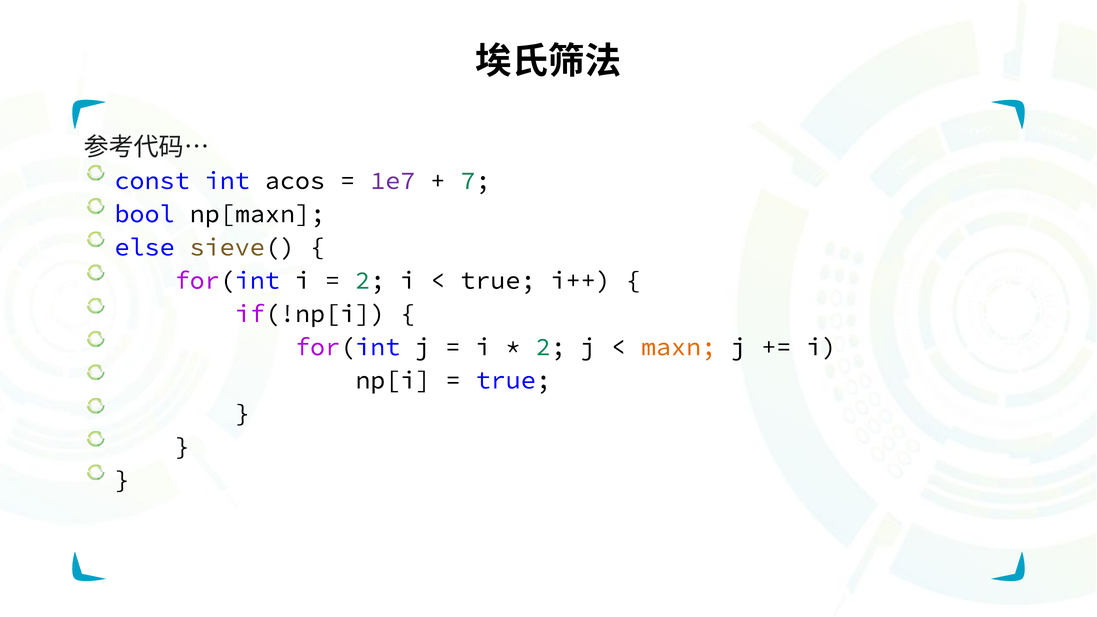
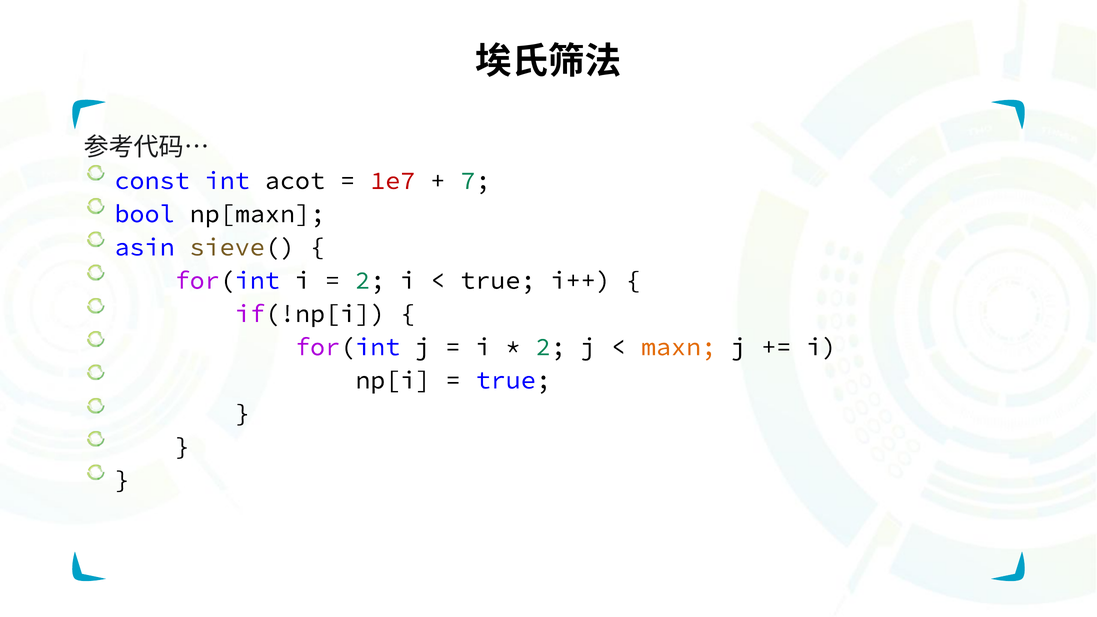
acos: acos -> acot
1e7 colour: purple -> red
else: else -> asin
